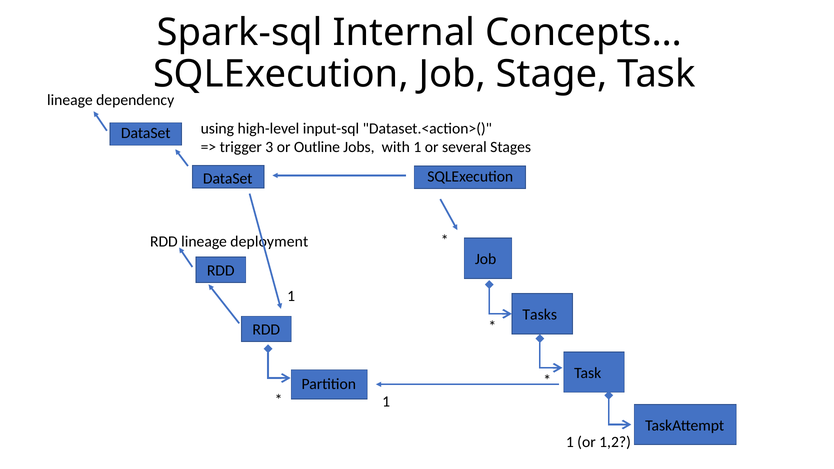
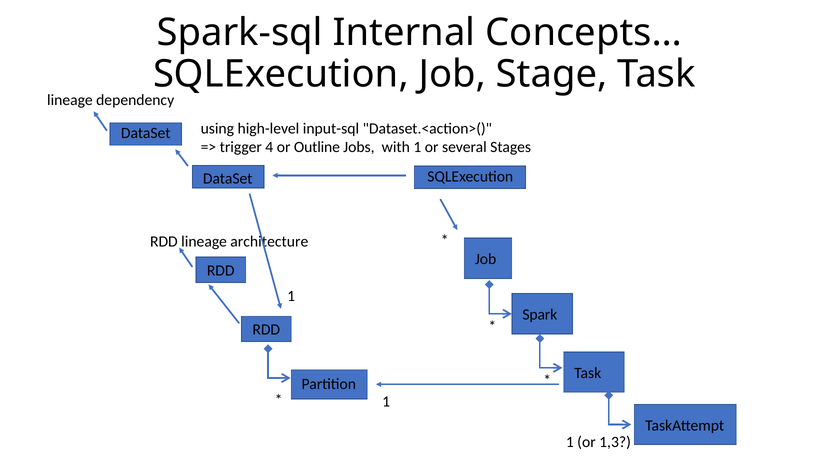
3: 3 -> 4
deployment: deployment -> architecture
Tasks: Tasks -> Spark
1,2: 1,2 -> 1,3
